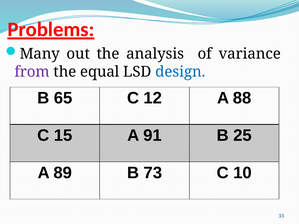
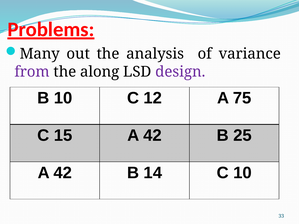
equal: equal -> along
design colour: blue -> purple
B 65: 65 -> 10
88: 88 -> 75
15 A 91: 91 -> 42
89 at (63, 173): 89 -> 42
73: 73 -> 14
